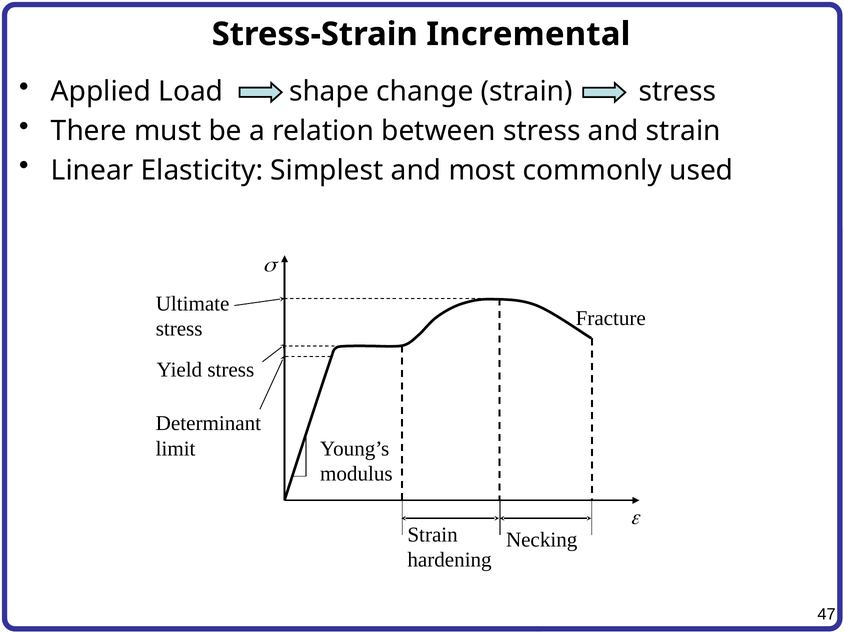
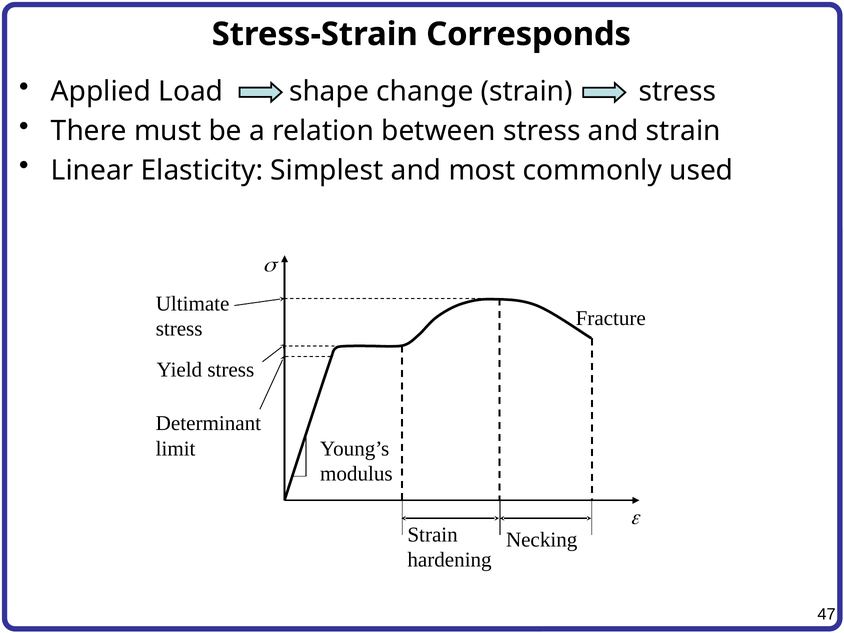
Incremental: Incremental -> Corresponds
